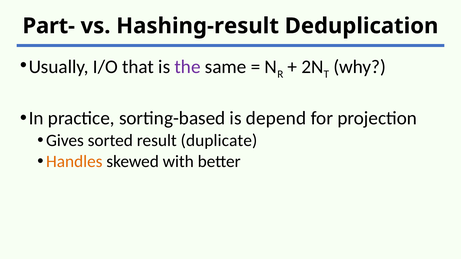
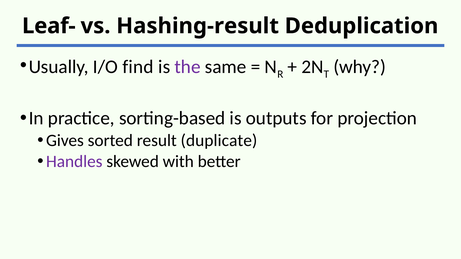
Part-: Part- -> Leaf-
that: that -> find
depend: depend -> outputs
Handles colour: orange -> purple
